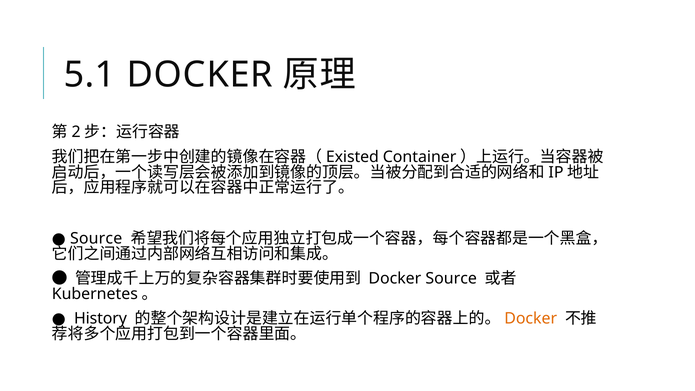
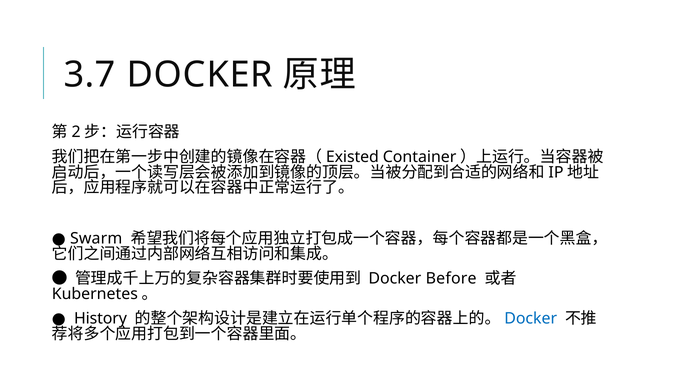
5.1: 5.1 -> 3.7
Source at (96, 239): Source -> Swarm
Docker Source: Source -> Before
Docker at (531, 319) colour: orange -> blue
